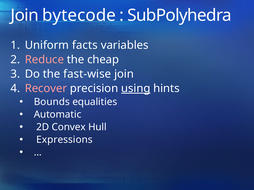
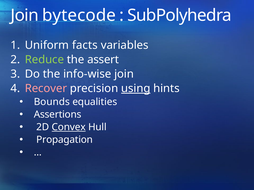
Reduce colour: pink -> light green
cheap: cheap -> assert
fast-wise: fast-wise -> info-wise
Automatic: Automatic -> Assertions
Convex underline: none -> present
Expressions: Expressions -> Propagation
